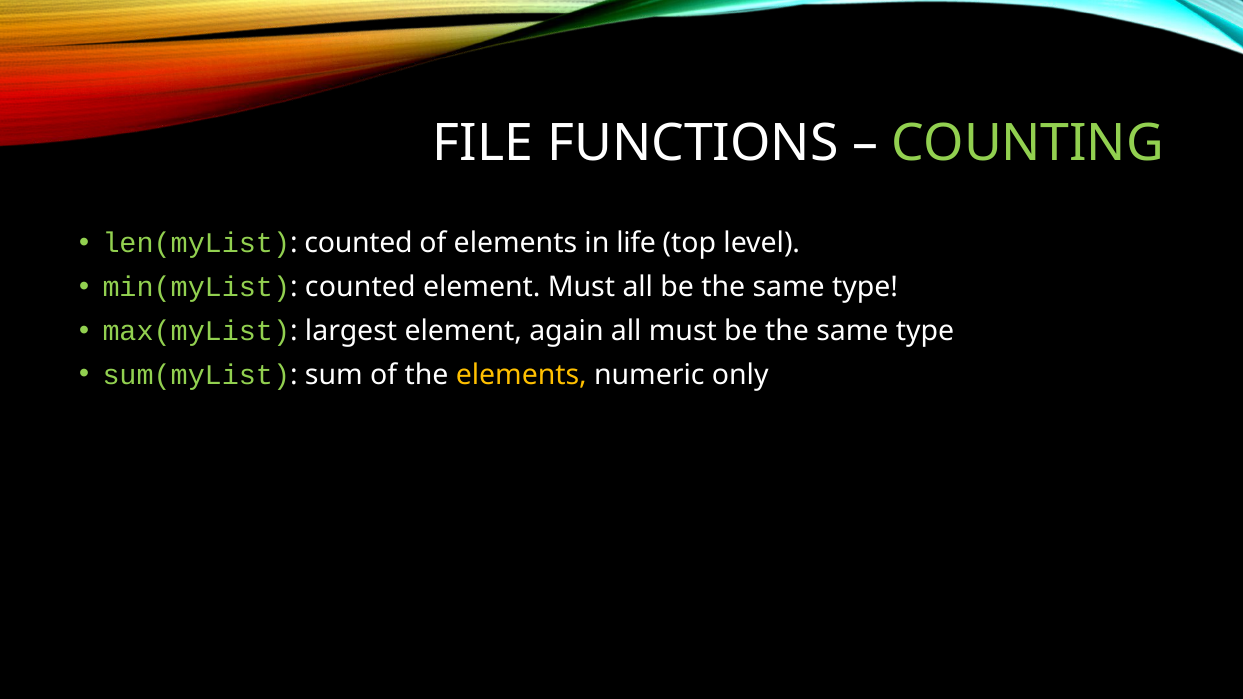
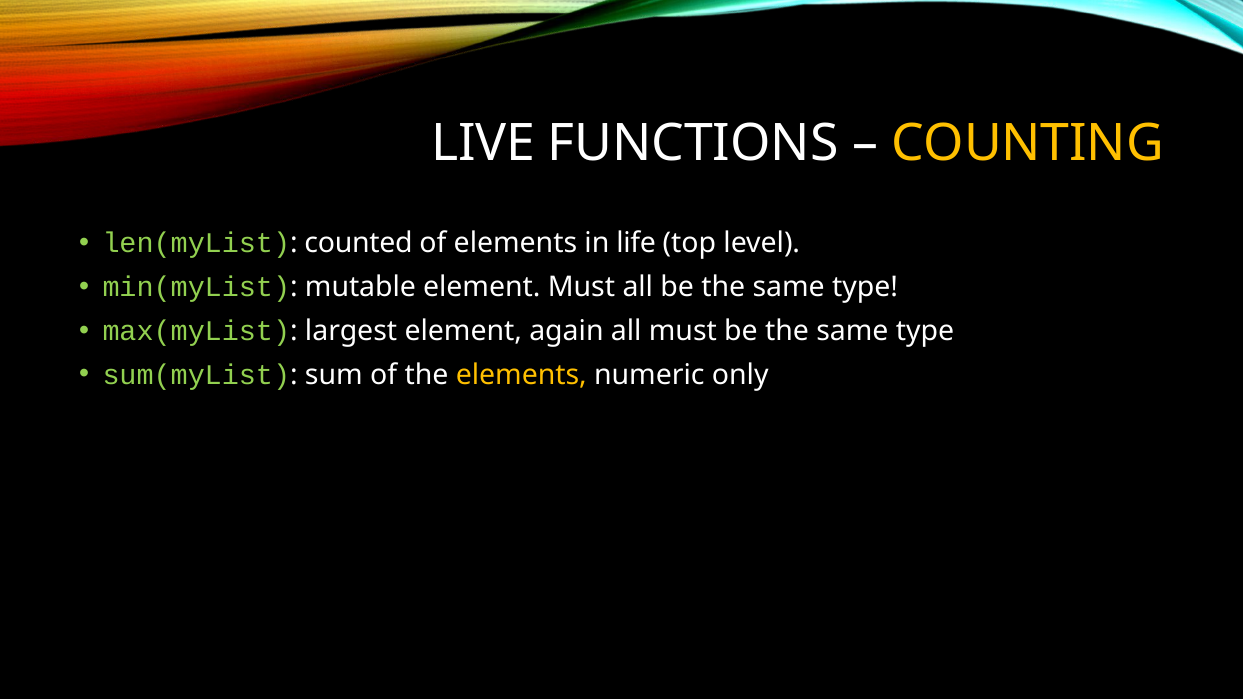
FILE: FILE -> LIVE
COUNTING colour: light green -> yellow
counted at (360, 287): counted -> mutable
